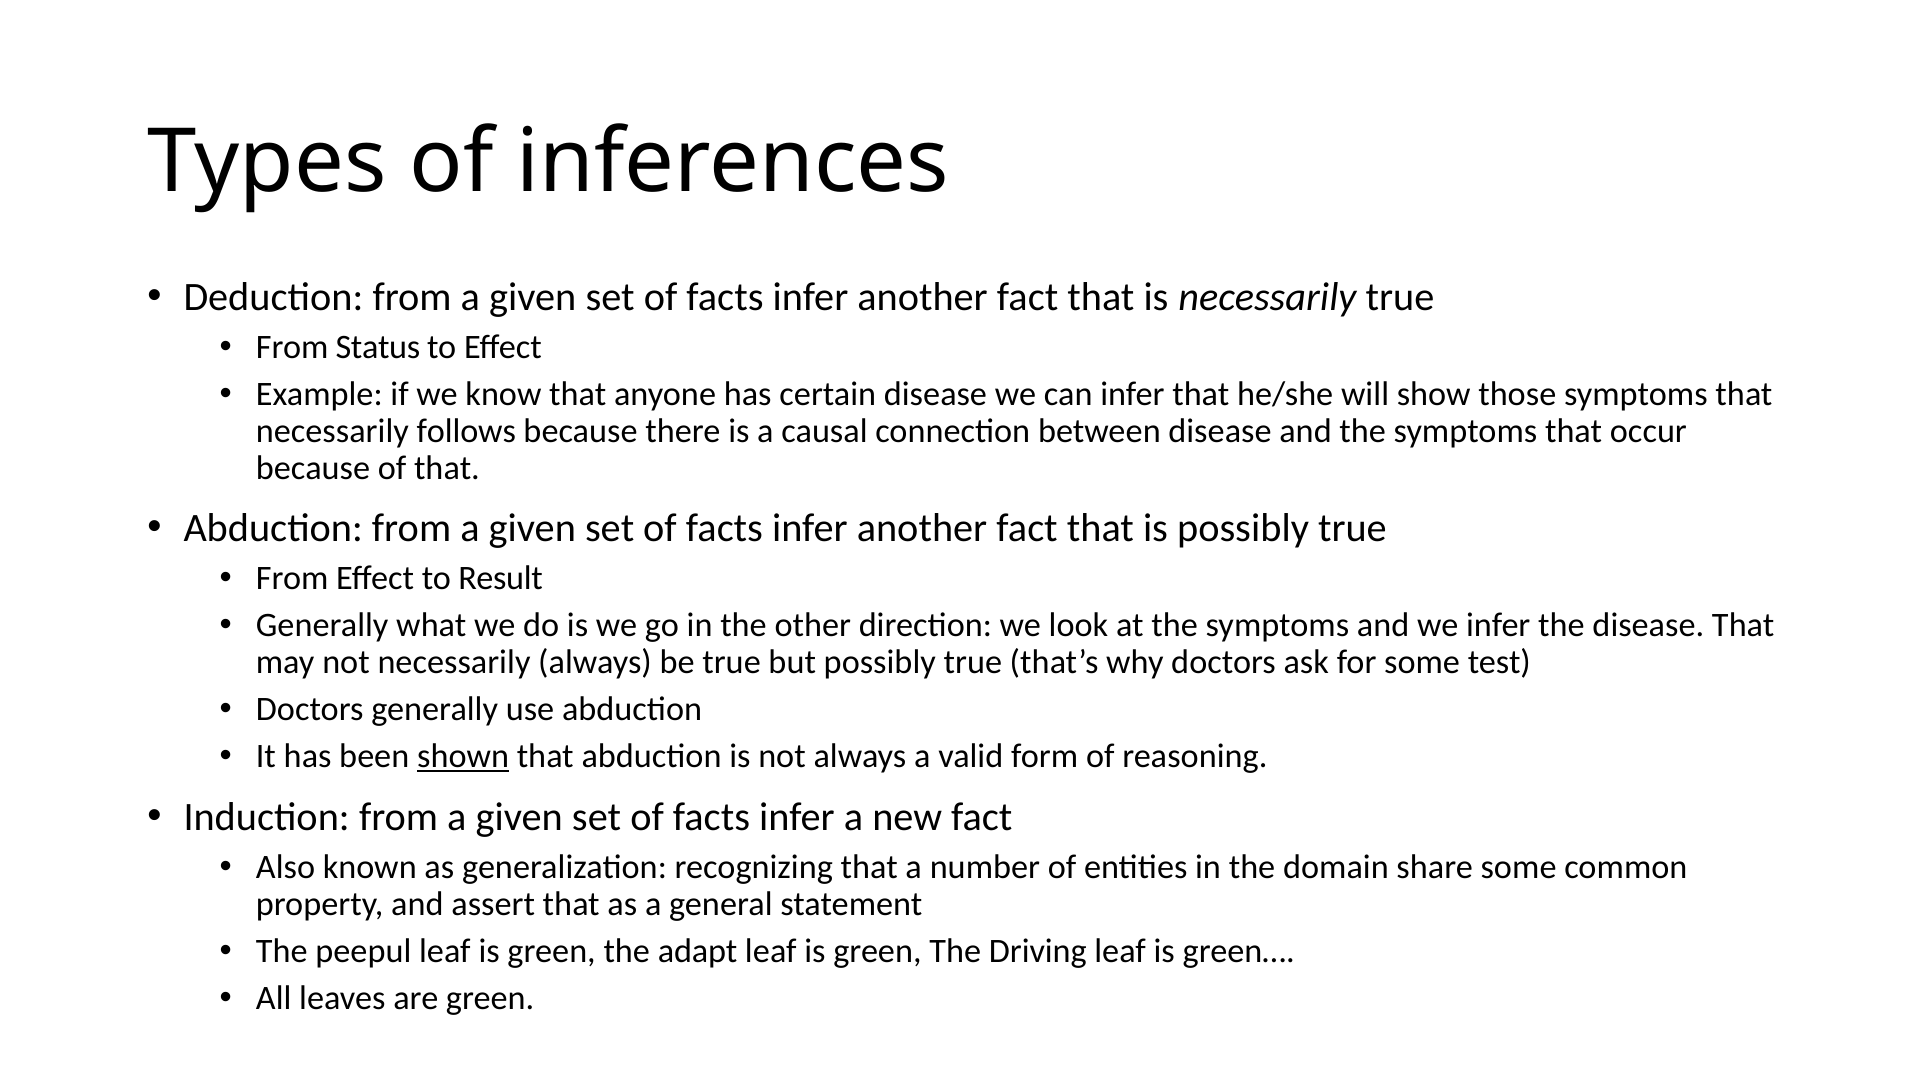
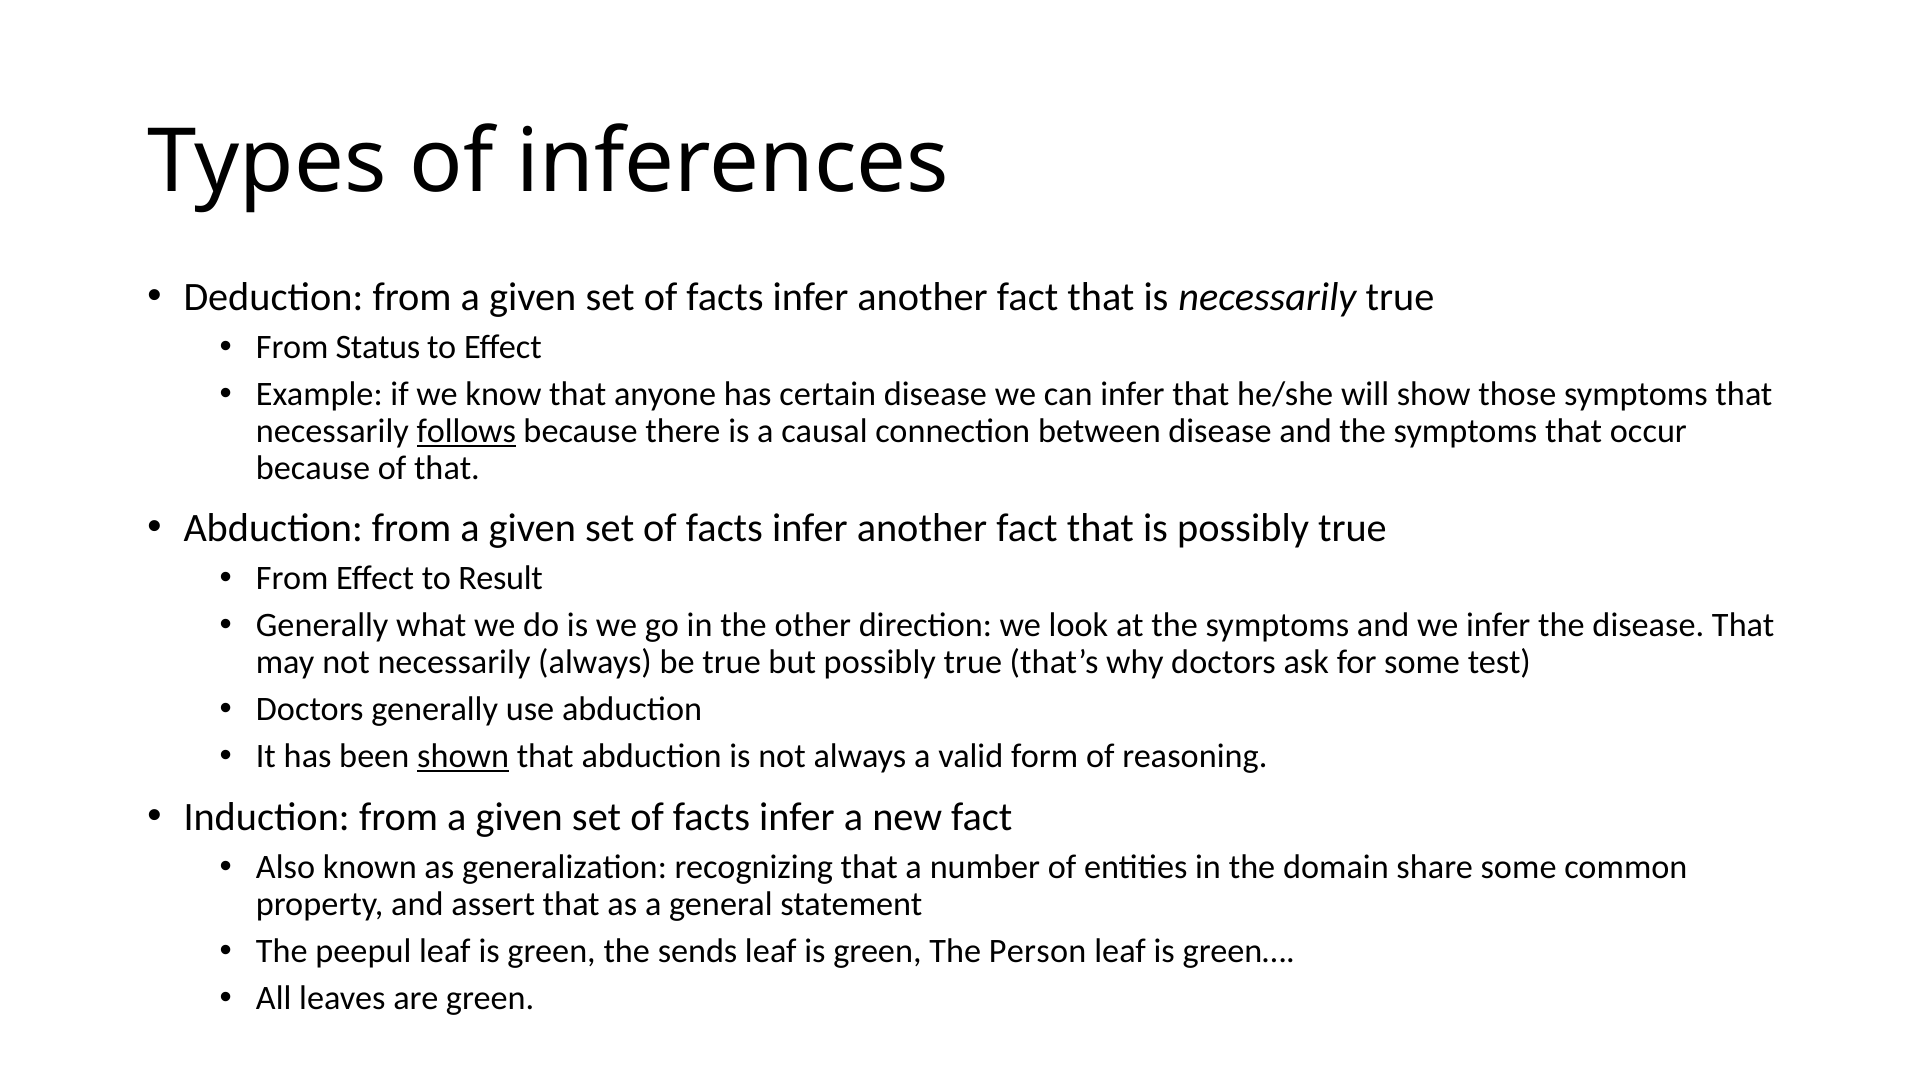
follows underline: none -> present
adapt: adapt -> sends
Driving: Driving -> Person
